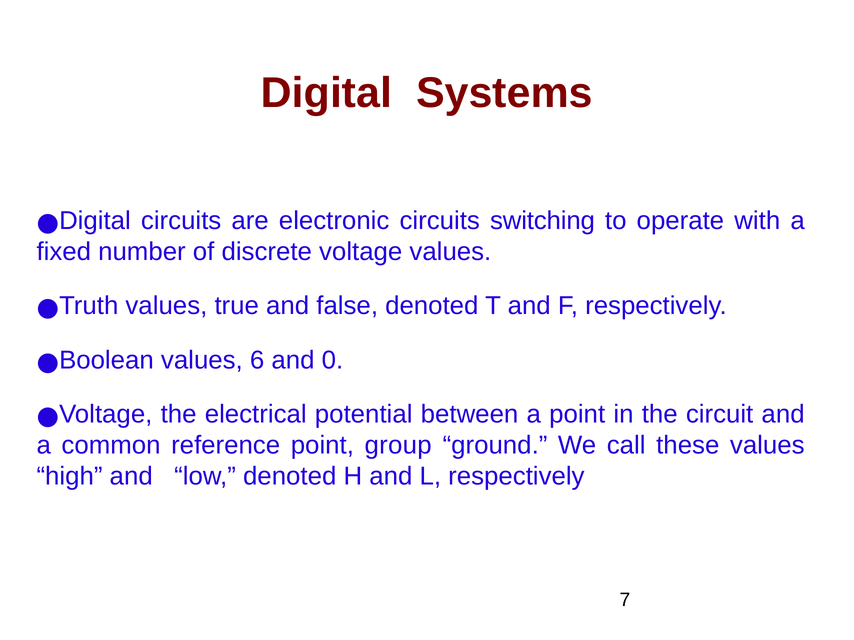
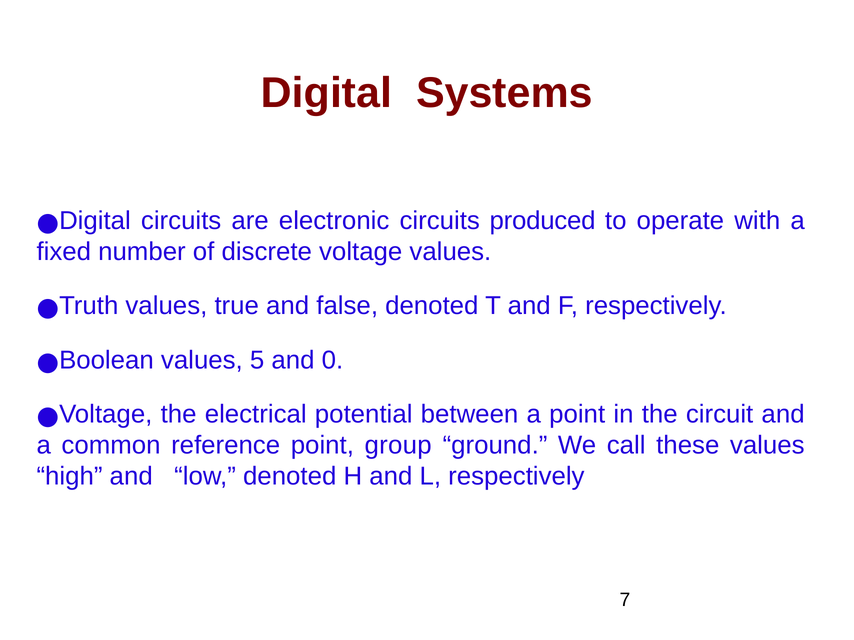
switching: switching -> produced
6: 6 -> 5
